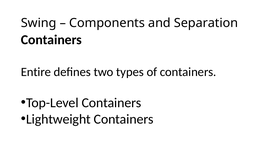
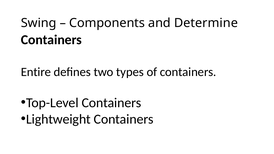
Separation: Separation -> Determine
